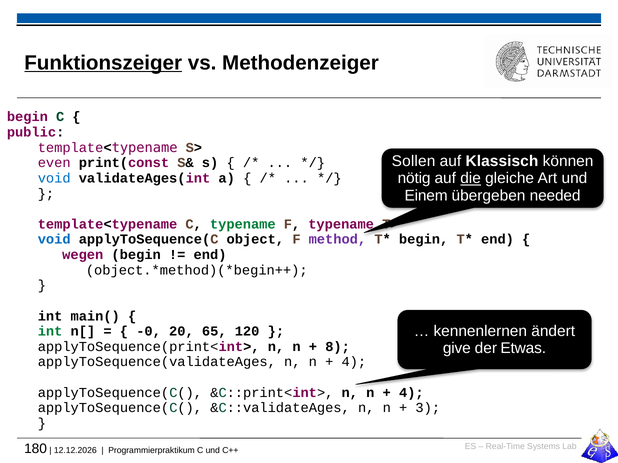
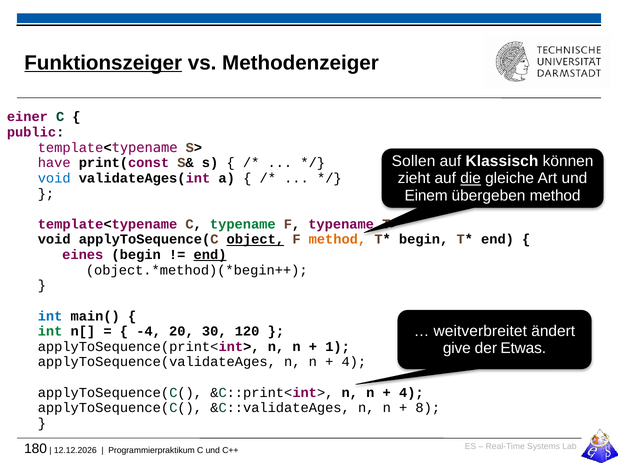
begin at (27, 117): begin -> einer
even: even -> have
nötig: nötig -> zieht
übergeben needed: needed -> method
void at (54, 240) colour: blue -> black
object underline: none -> present
method at (337, 240) colour: purple -> orange
wegen: wegen -> eines
end at (210, 255) underline: none -> present
int at (50, 316) colour: black -> blue
kennenlernen: kennenlernen -> weitverbreitet
-0: -0 -> -4
65: 65 -> 30
8: 8 -> 1
3: 3 -> 8
